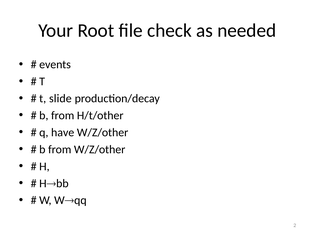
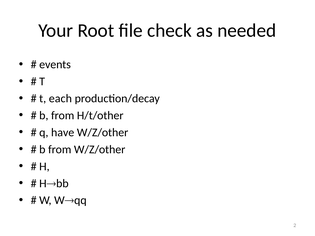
slide: slide -> each
